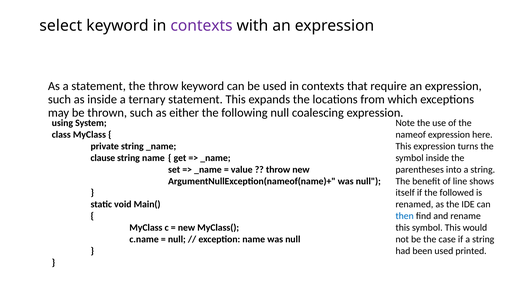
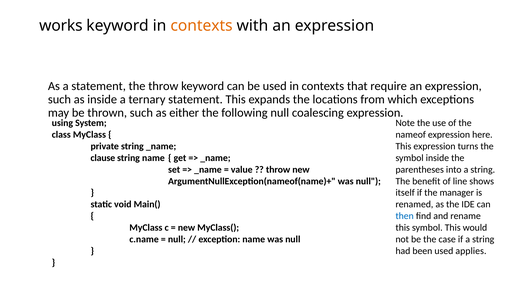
select: select -> works
contexts at (202, 26) colour: purple -> orange
followed: followed -> manager
printed: printed -> applies
